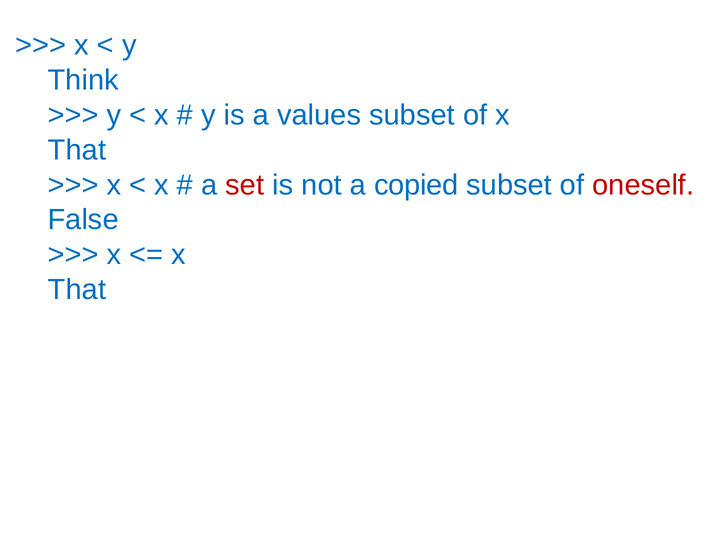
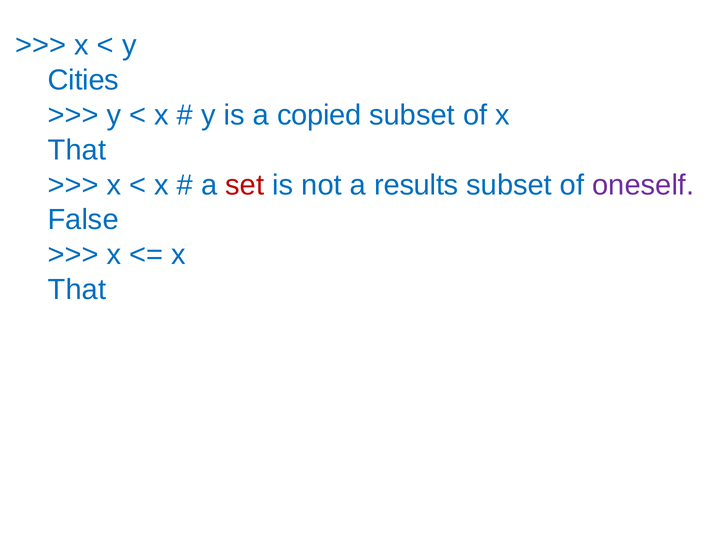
Think: Think -> Cities
values: values -> copied
copied: copied -> results
oneself colour: red -> purple
